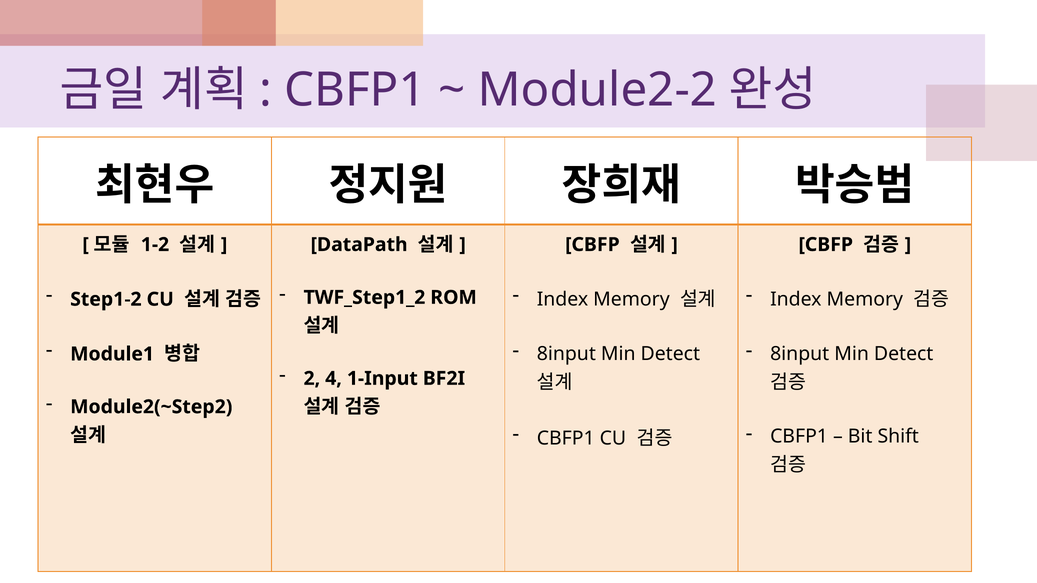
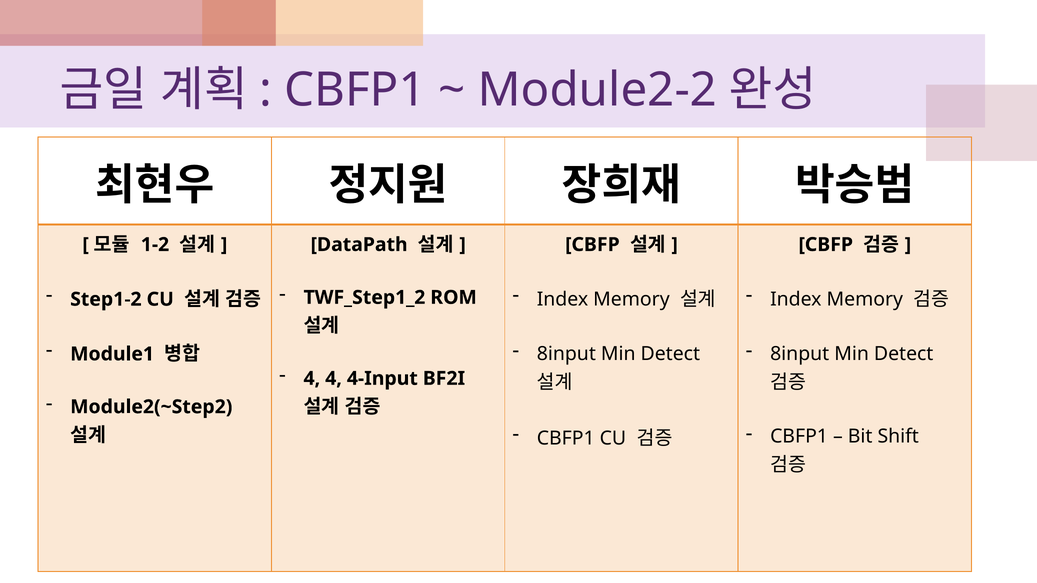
2 at (312, 379): 2 -> 4
1-Input: 1-Input -> 4-Input
